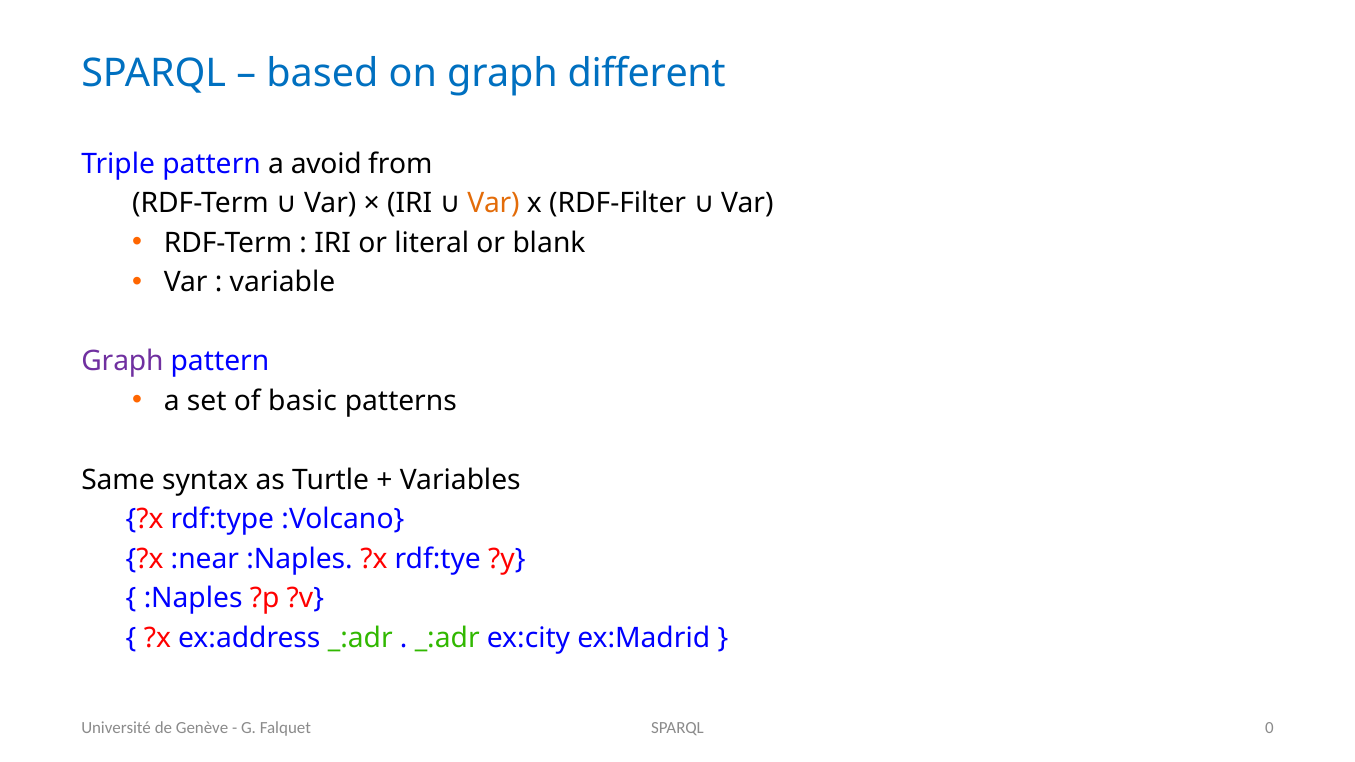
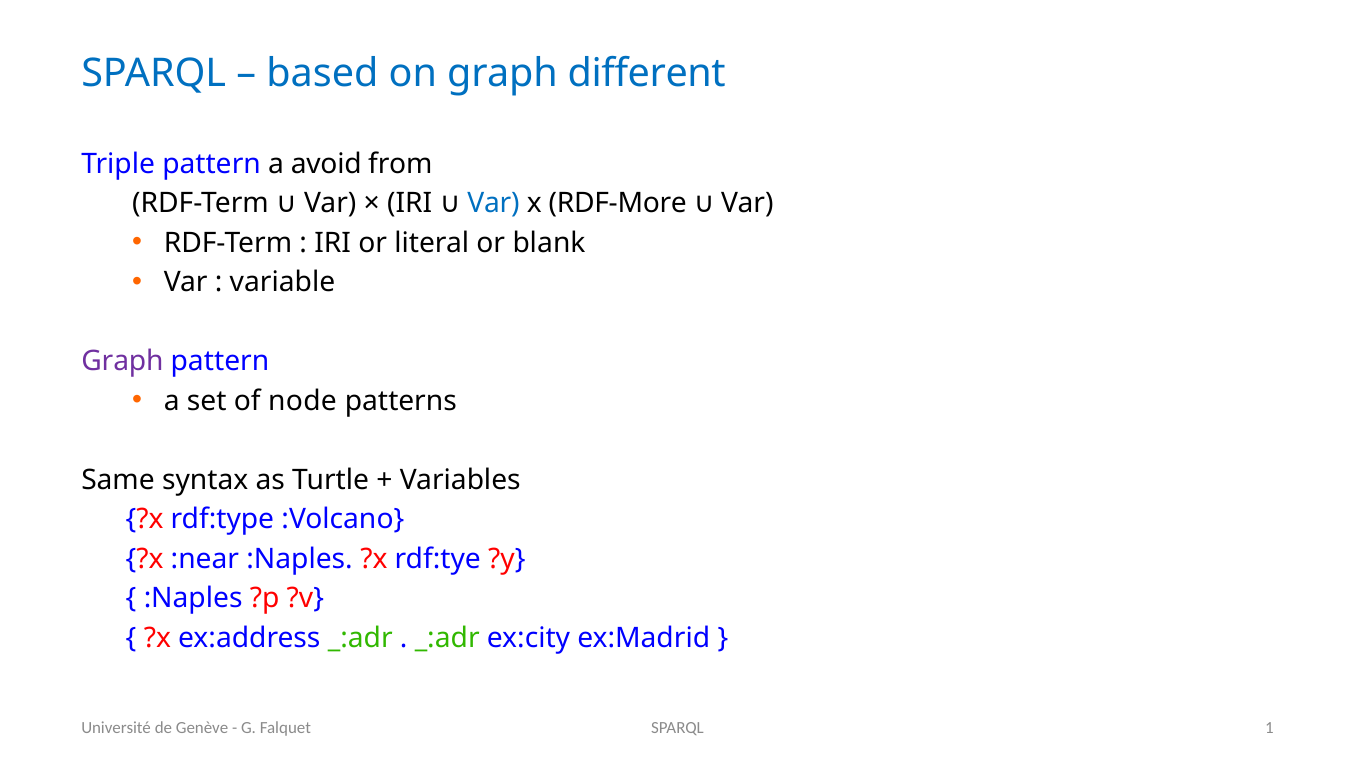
Var at (494, 203) colour: orange -> blue
RDF-Filter: RDF-Filter -> RDF-More
basic: basic -> node
0: 0 -> 1
